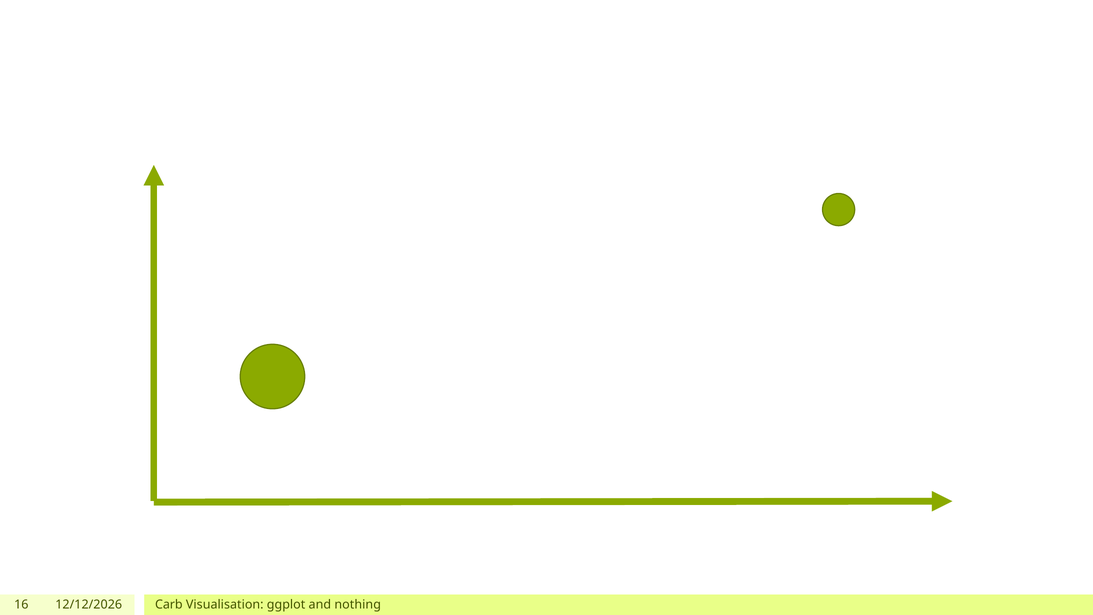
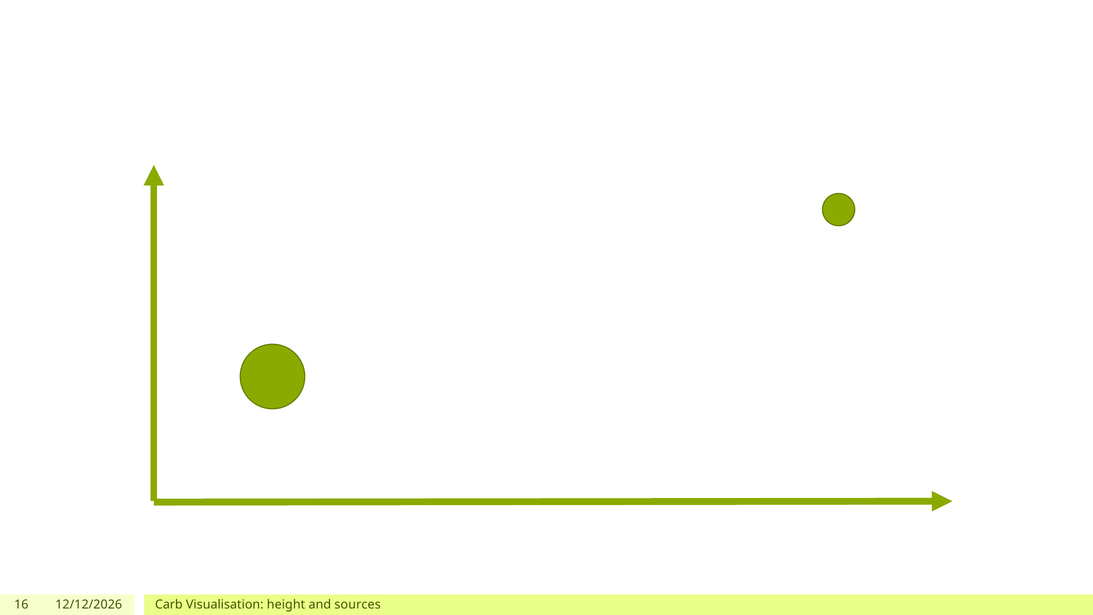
ggplot: ggplot -> height
nothing: nothing -> sources
